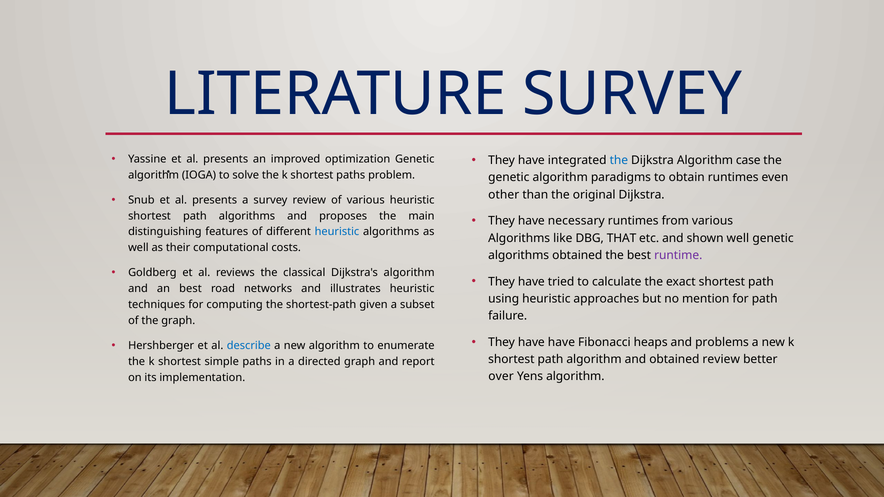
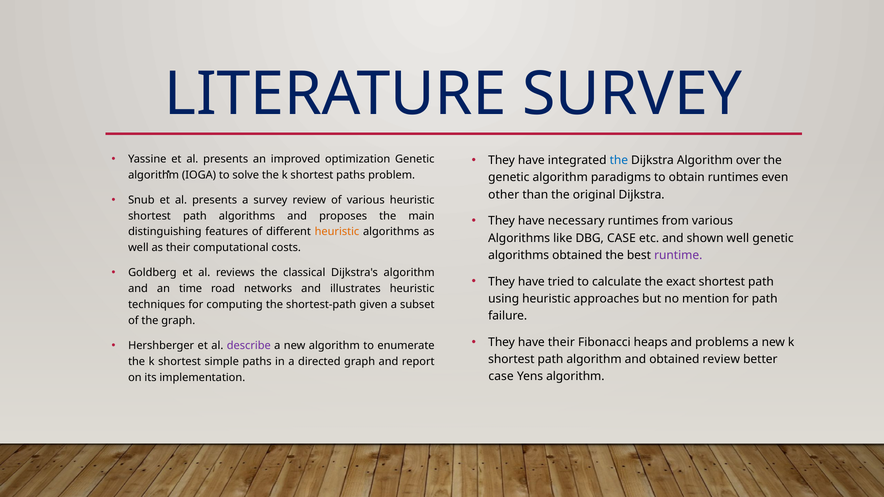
case: case -> over
heuristic at (337, 232) colour: blue -> orange
DBG THAT: THAT -> CASE
an best: best -> time
have have: have -> their
describe colour: blue -> purple
over at (501, 377): over -> case
